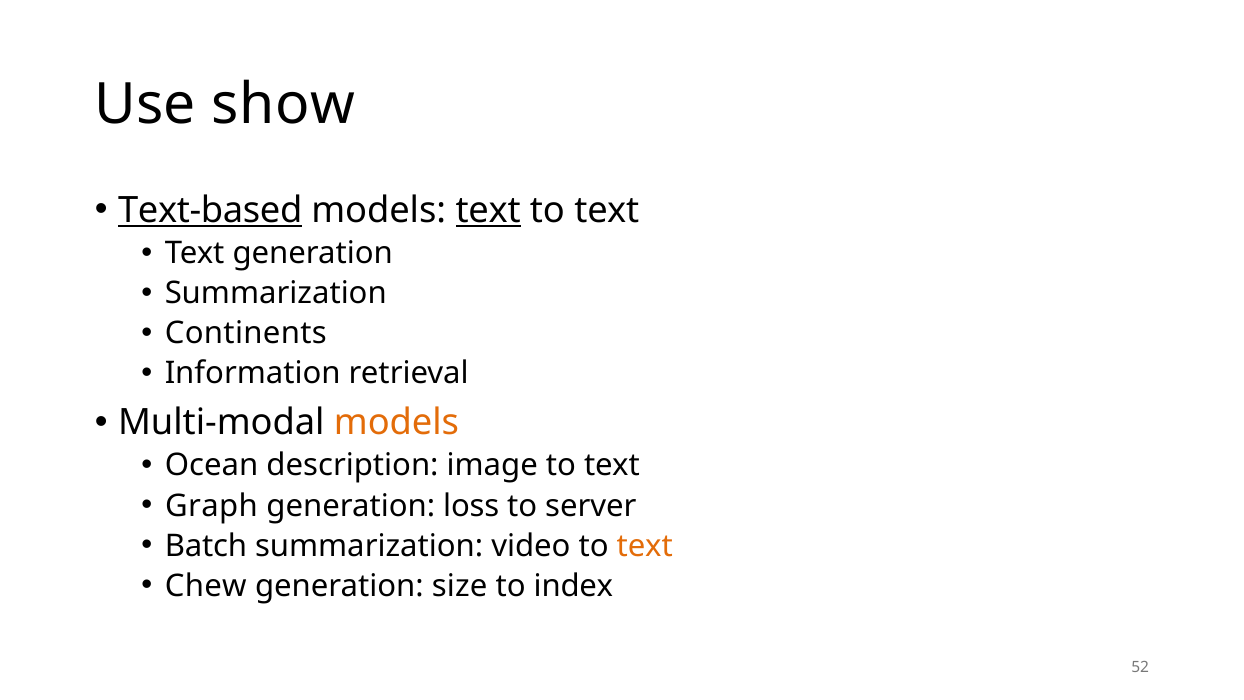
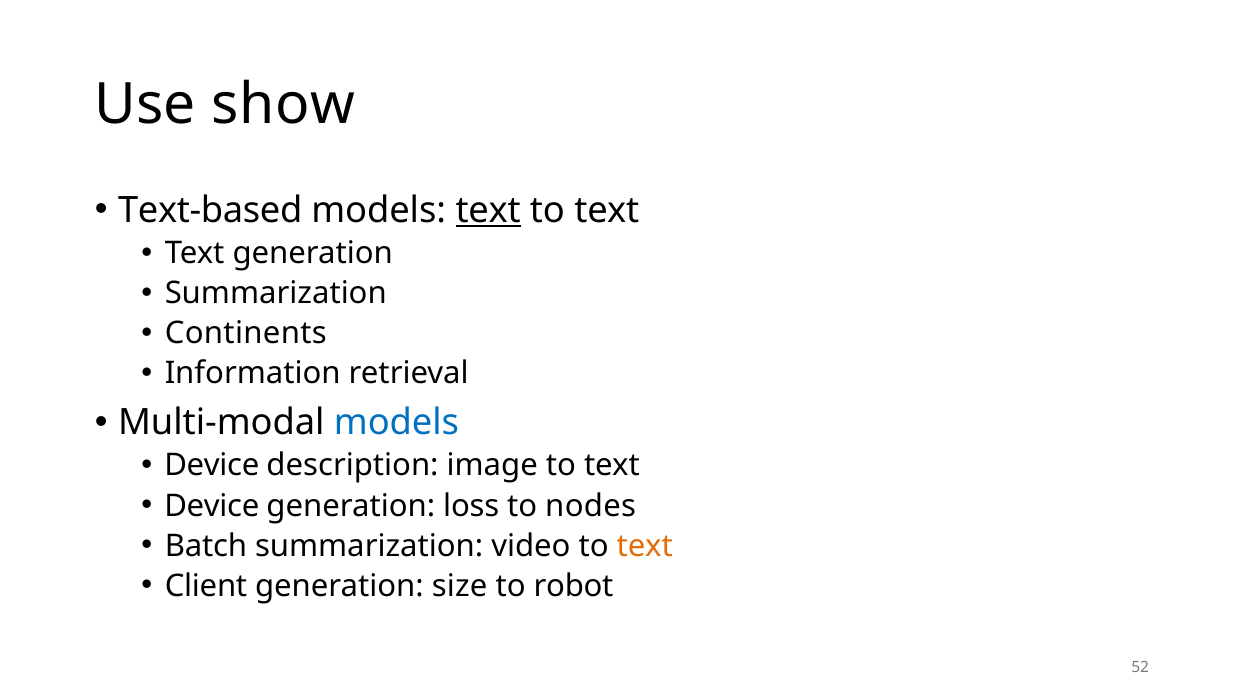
Text-based underline: present -> none
models at (397, 423) colour: orange -> blue
Ocean at (212, 466): Ocean -> Device
Graph at (212, 506): Graph -> Device
server: server -> nodes
Chew: Chew -> Client
index: index -> robot
